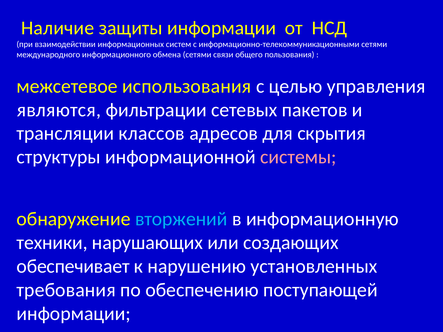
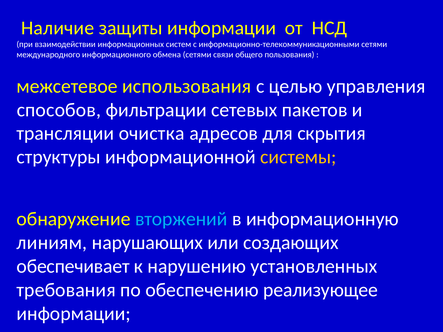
являются: являются -> способов
классов: классов -> очистка
системы colour: pink -> yellow
техники: техники -> линиям
поступающей: поступающей -> реализующее
